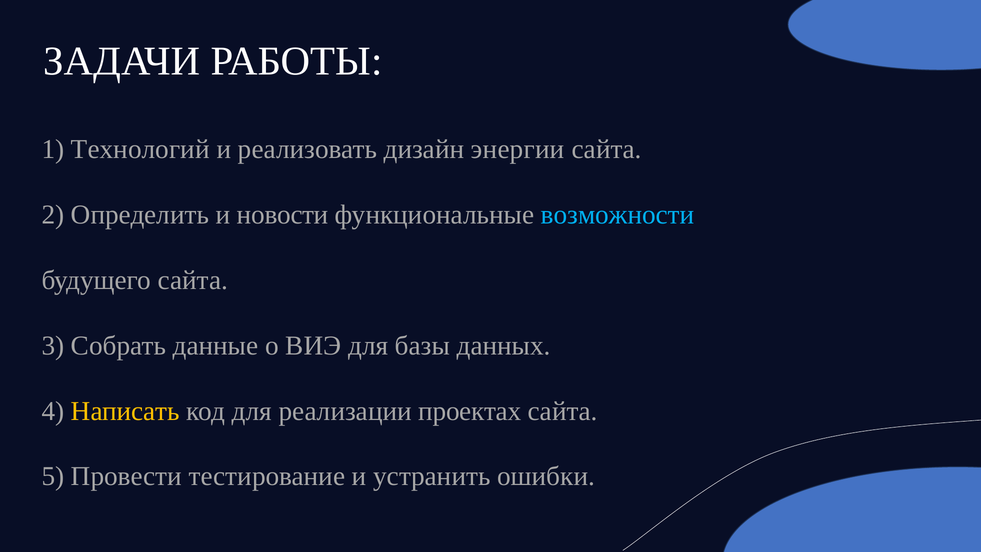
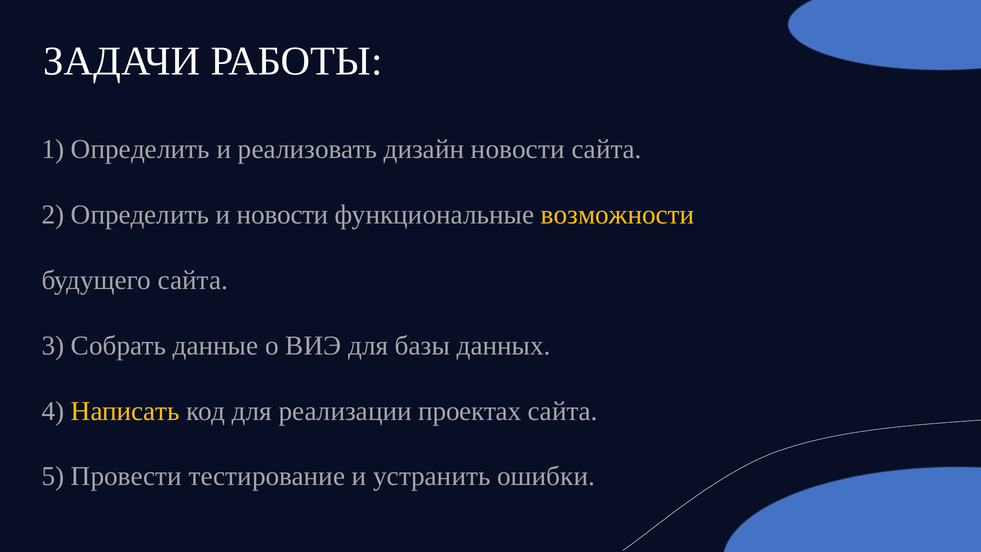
Технологий at (140, 149): Технологий -> Определить
дизайн энергии: энергии -> новости
возможности colour: light blue -> yellow
